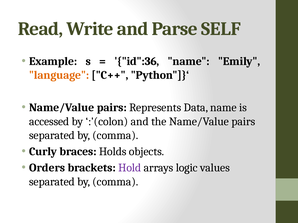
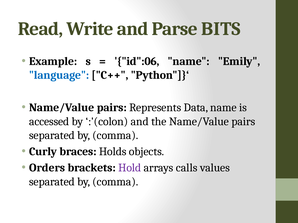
SELF: SELF -> BITS
id":36: id":36 -> id":06
language colour: orange -> blue
logic: logic -> calls
